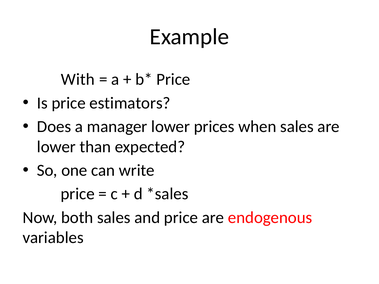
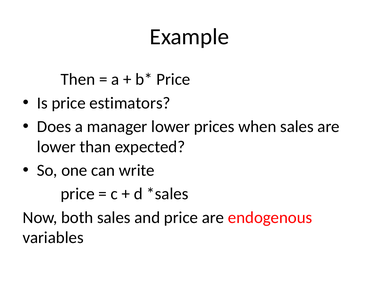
With: With -> Then
